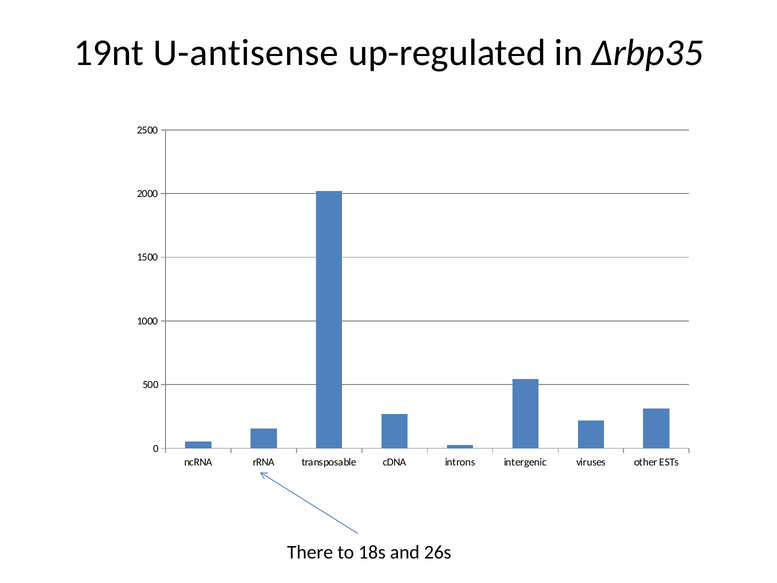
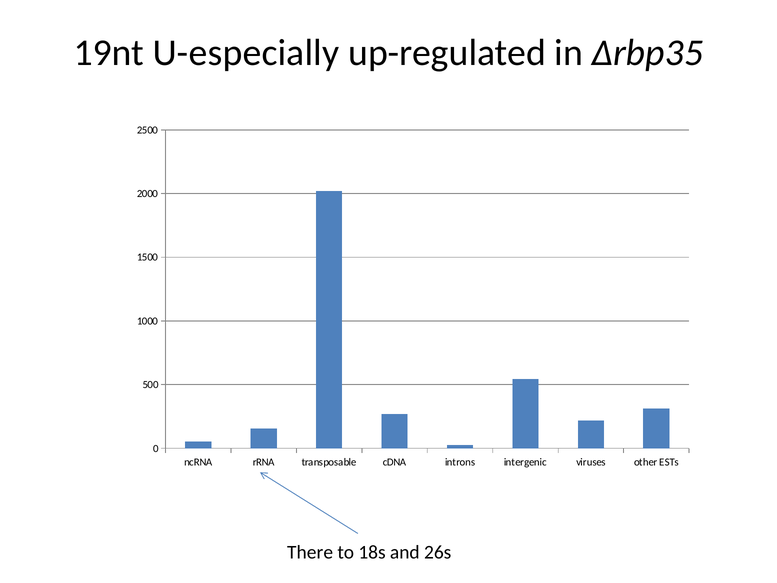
U-antisense: U-antisense -> U-especially
